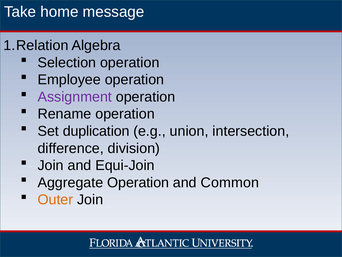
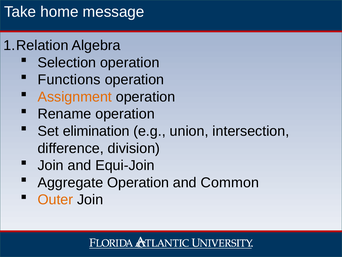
Employee: Employee -> Functions
Assignment colour: purple -> orange
duplication: duplication -> elimination
